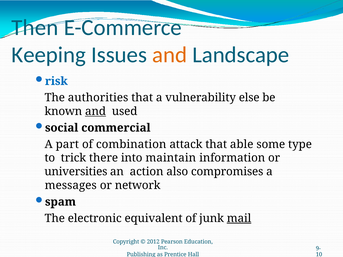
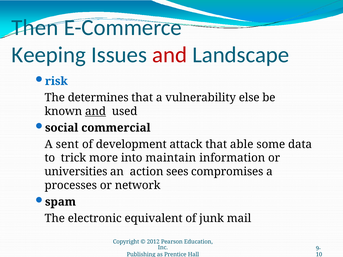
and at (170, 55) colour: orange -> red
authorities: authorities -> determines
part: part -> sent
combination: combination -> development
type: type -> data
there: there -> more
also: also -> sees
messages: messages -> processes
mail underline: present -> none
